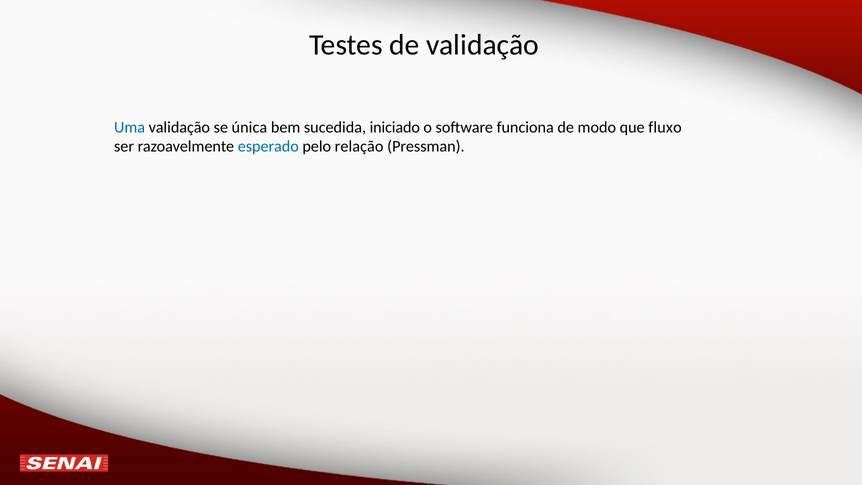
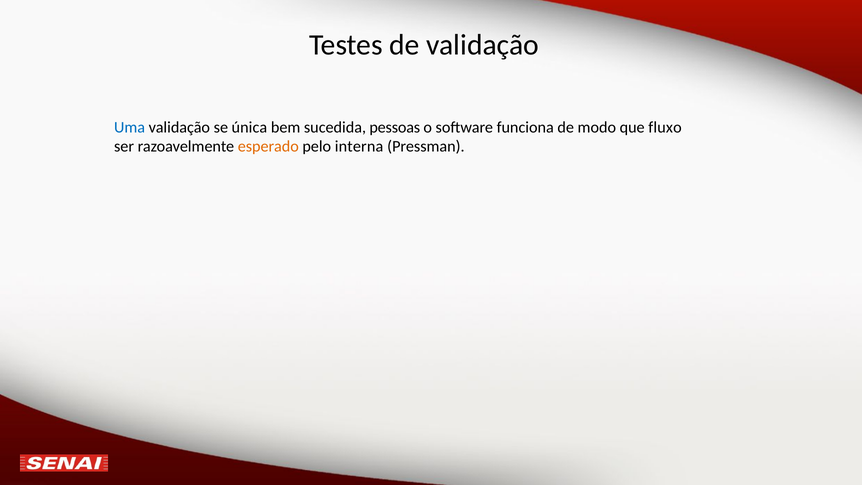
iniciado: iniciado -> pessoas
esperado colour: blue -> orange
relação: relação -> interna
